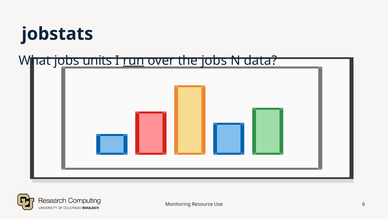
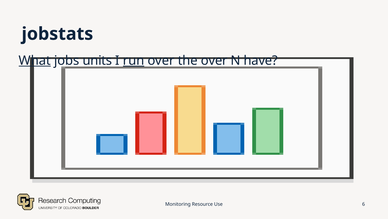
What underline: none -> present
the jobs: jobs -> over
data: data -> have
